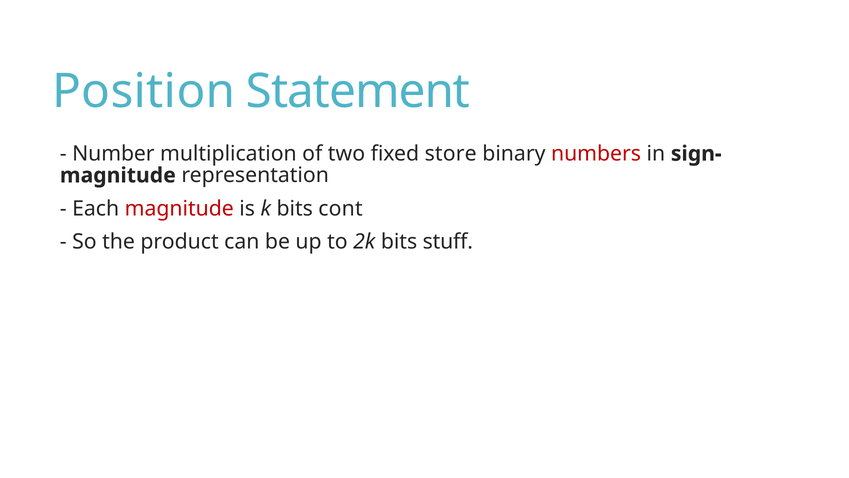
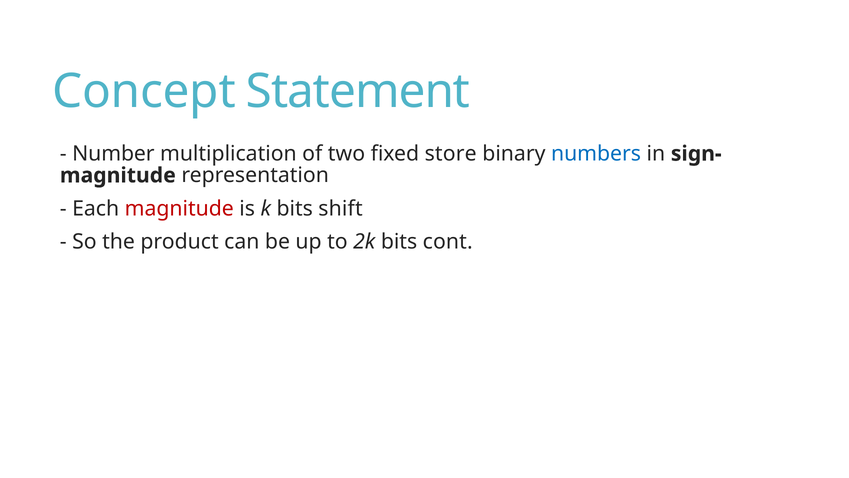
Position: Position -> Concept
numbers colour: red -> blue
cont: cont -> shift
stuff: stuff -> cont
